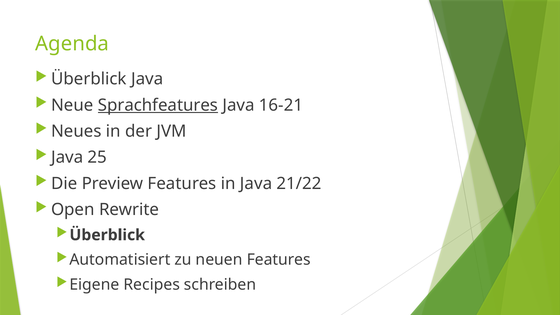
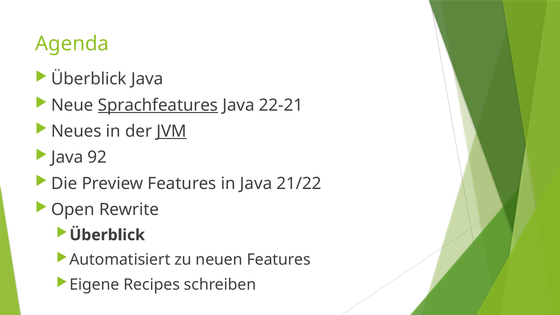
16-21: 16-21 -> 22-21
JVM underline: none -> present
25: 25 -> 92
